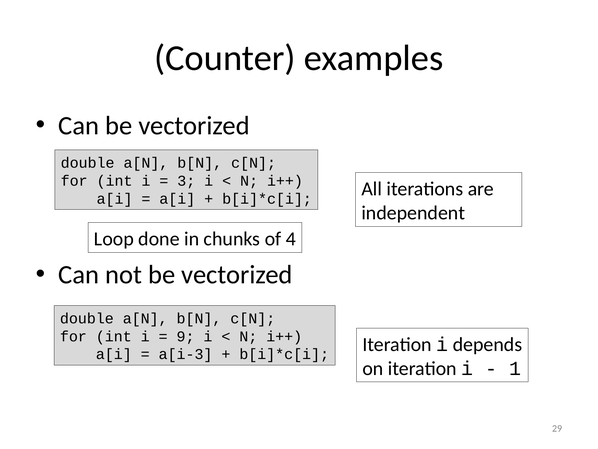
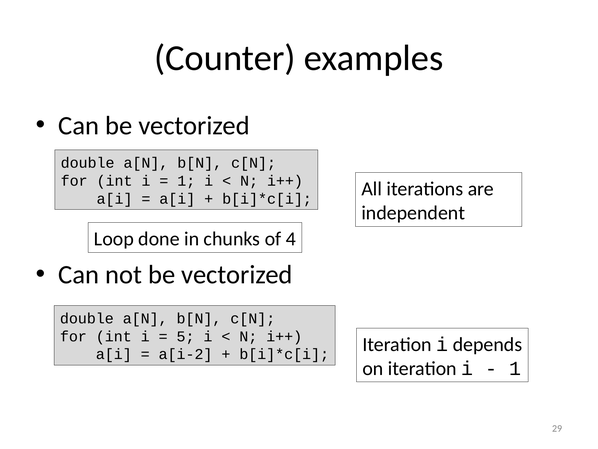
3 at (186, 181): 3 -> 1
9: 9 -> 5
a[i-3: a[i-3 -> a[i-2
